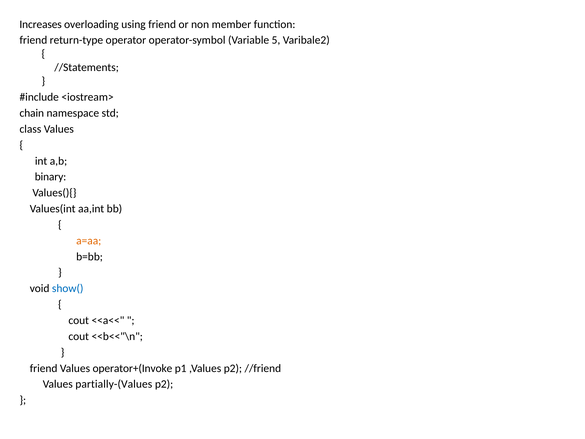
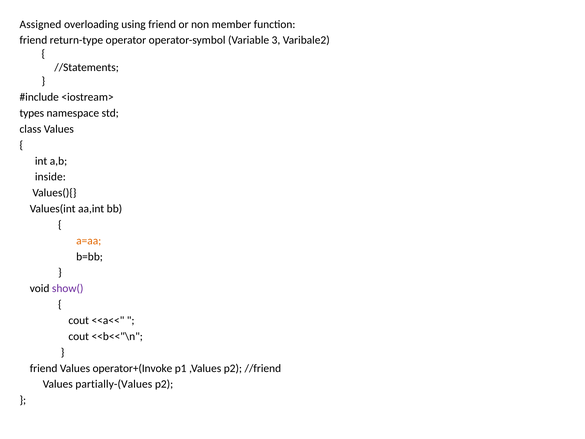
Increases: Increases -> Assigned
5: 5 -> 3
chain: chain -> types
binary: binary -> inside
show( colour: blue -> purple
